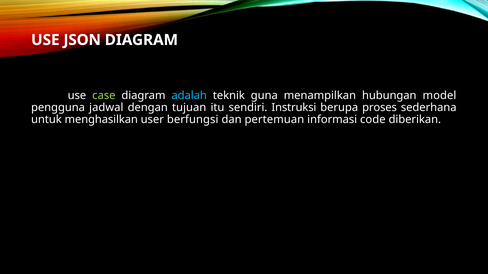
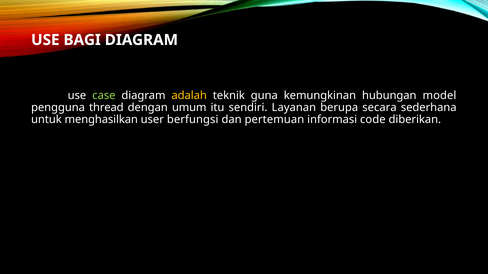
JSON: JSON -> BAGI
adalah colour: light blue -> yellow
menampilkan: menampilkan -> kemungkinan
jadwal: jadwal -> thread
tujuan: tujuan -> umum
Instruksi: Instruksi -> Layanan
proses: proses -> secara
